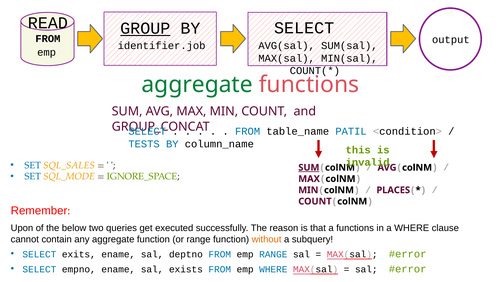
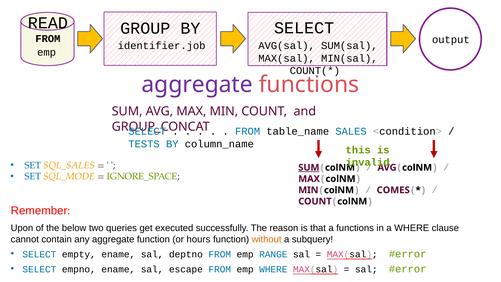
GROUP underline: present -> none
aggregate at (197, 84) colour: green -> purple
PATIL: PATIL -> SALES
PLACES: PLACES -> COMES
or range: range -> hours
exits: exits -> empty
exists: exists -> escape
